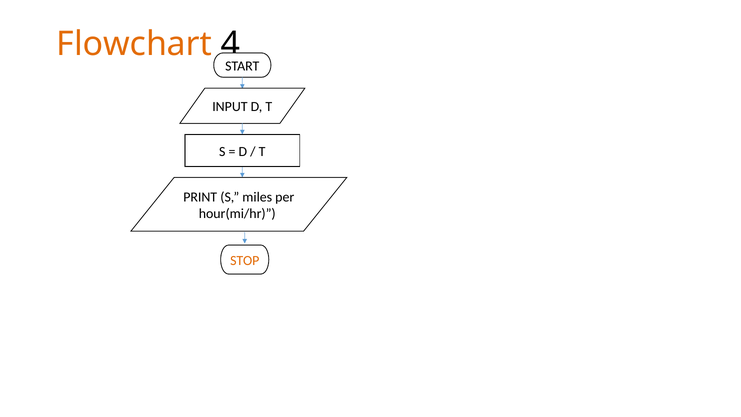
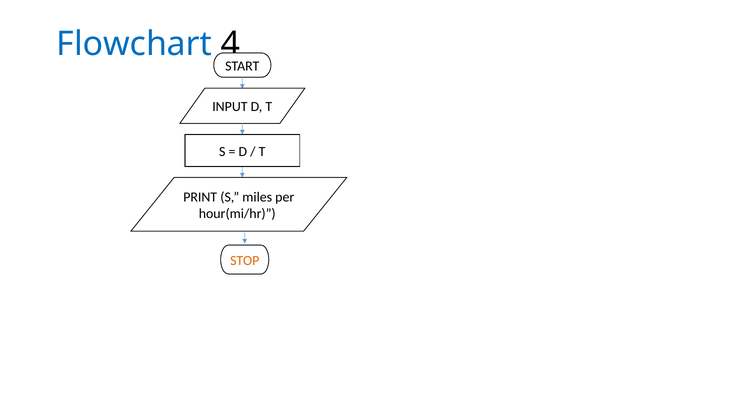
Flowchart colour: orange -> blue
